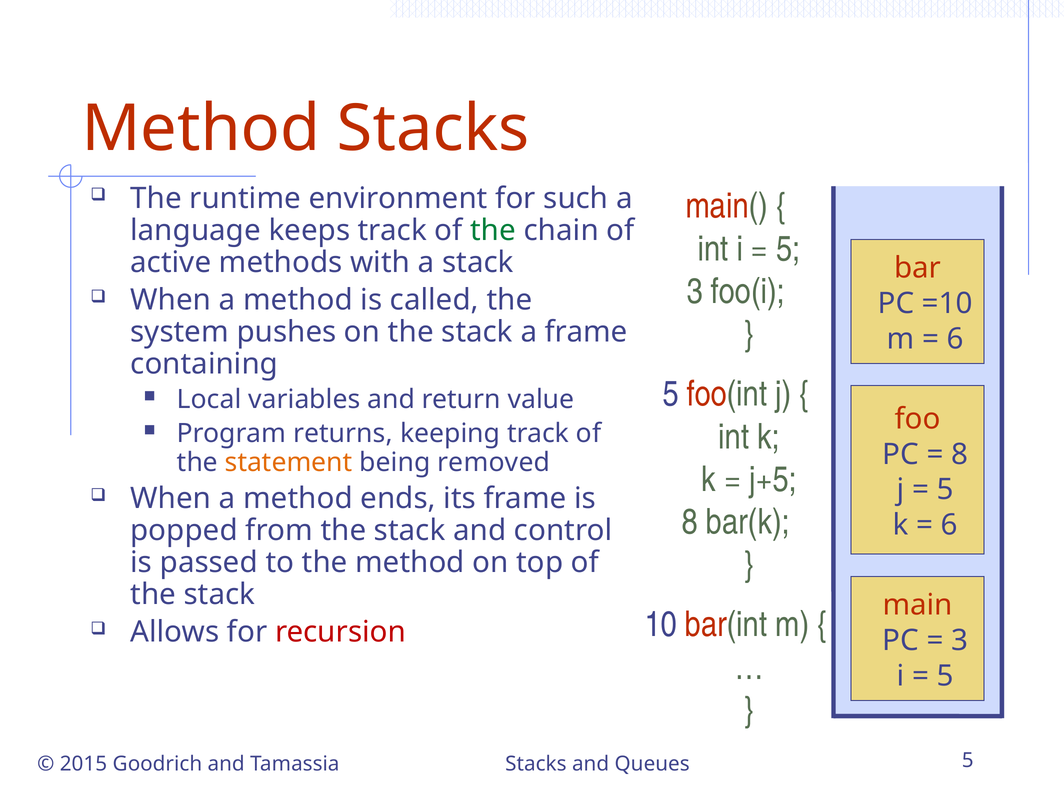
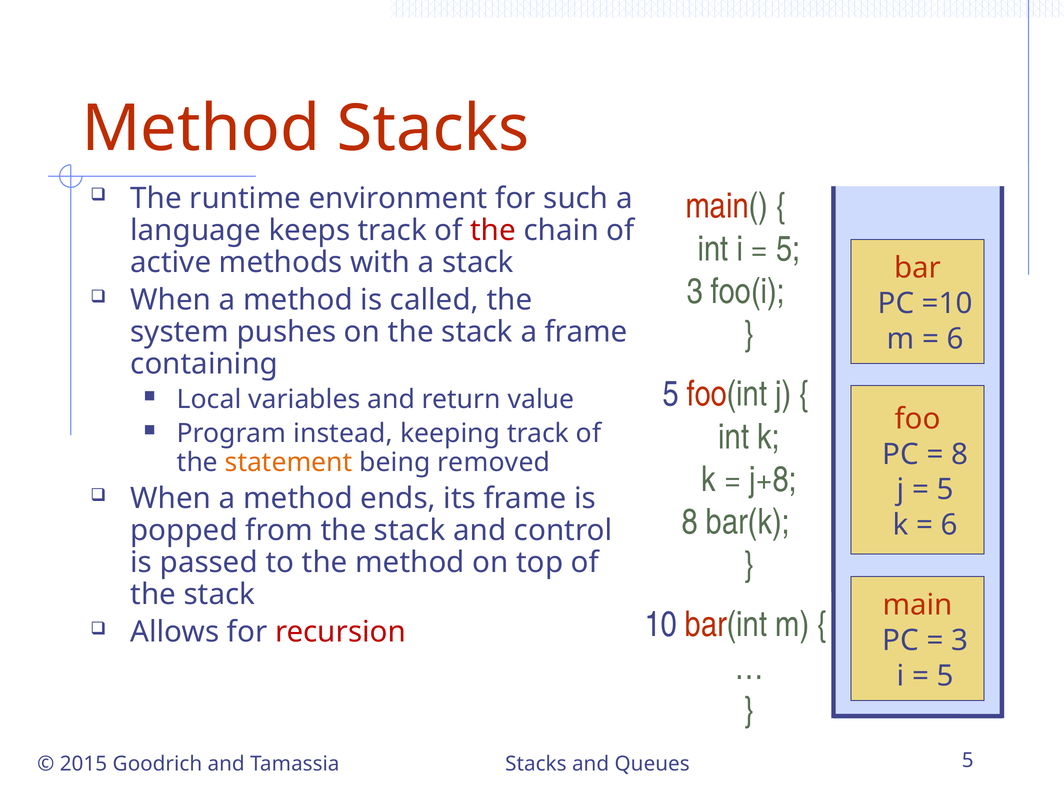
the at (493, 230) colour: green -> red
returns: returns -> instead
j+5: j+5 -> j+8
